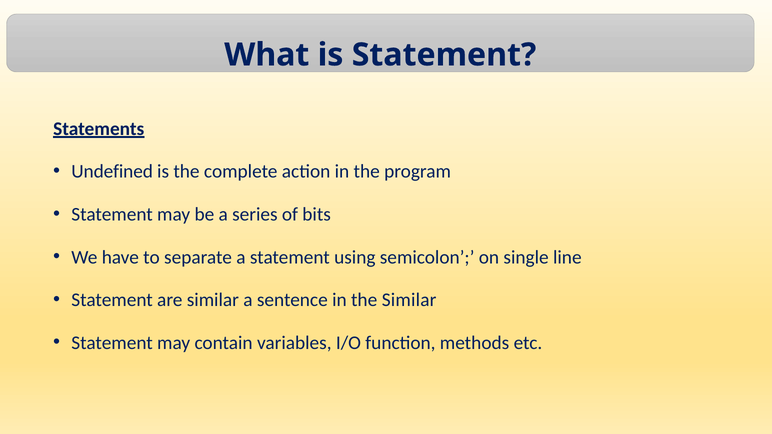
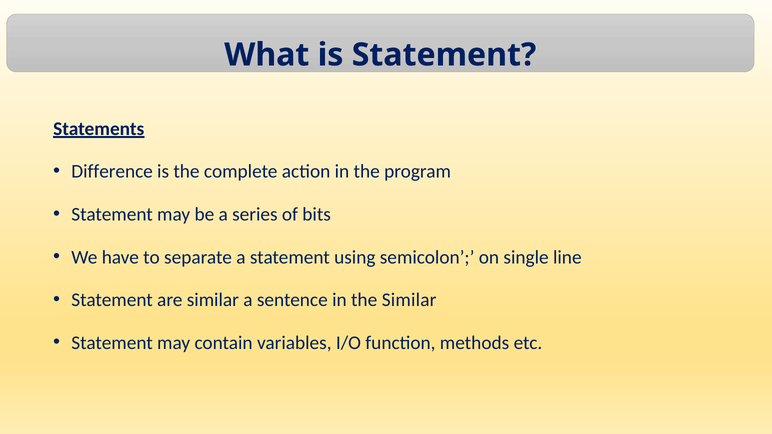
Undefined: Undefined -> Difference
